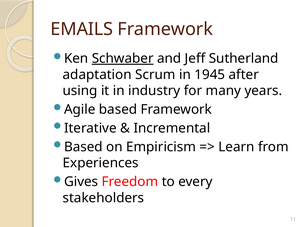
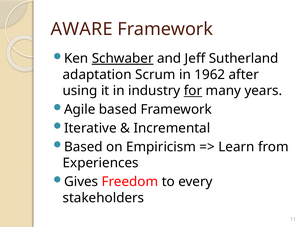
EMAILS: EMAILS -> AWARE
1945: 1945 -> 1962
for underline: none -> present
